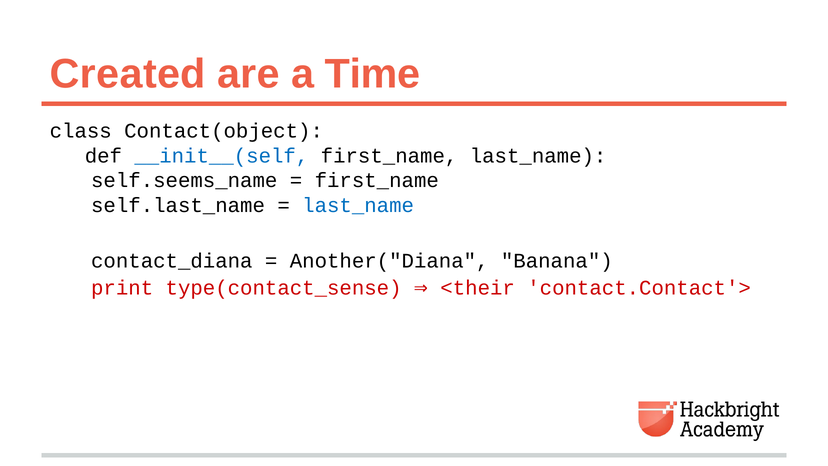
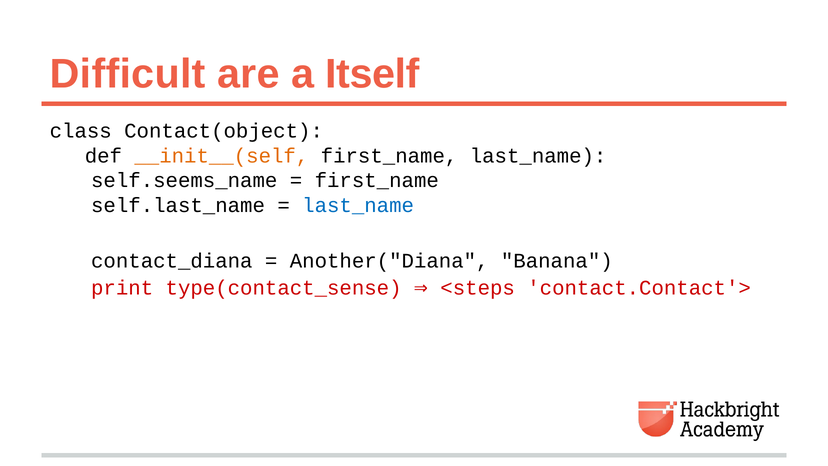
Created: Created -> Difficult
Time: Time -> Itself
__init__(self colour: blue -> orange
<their: <their -> <steps
